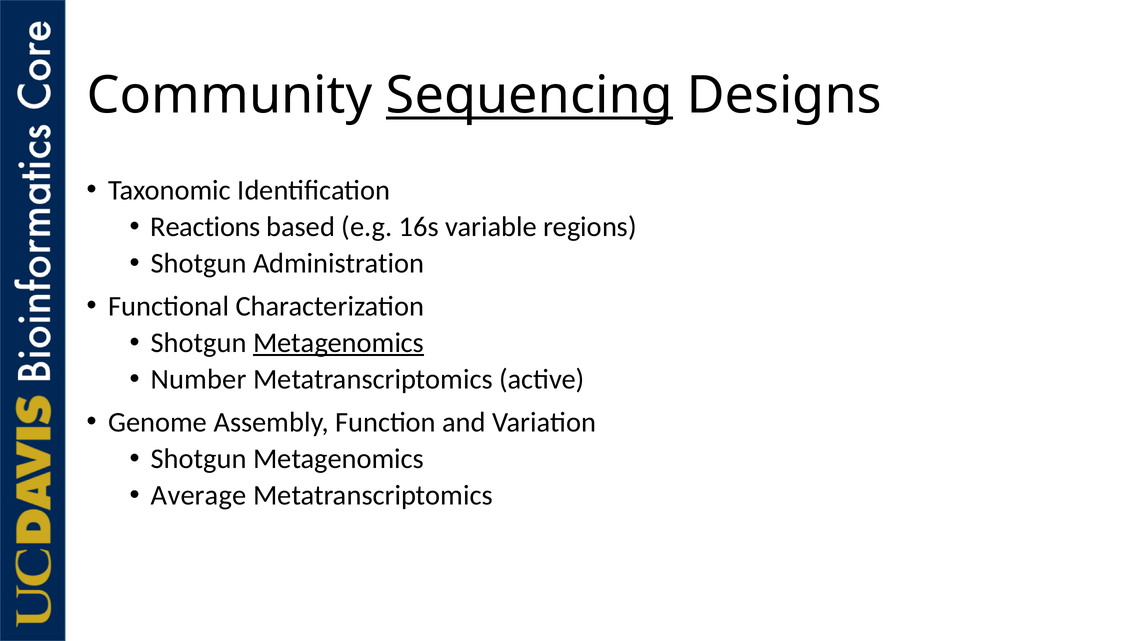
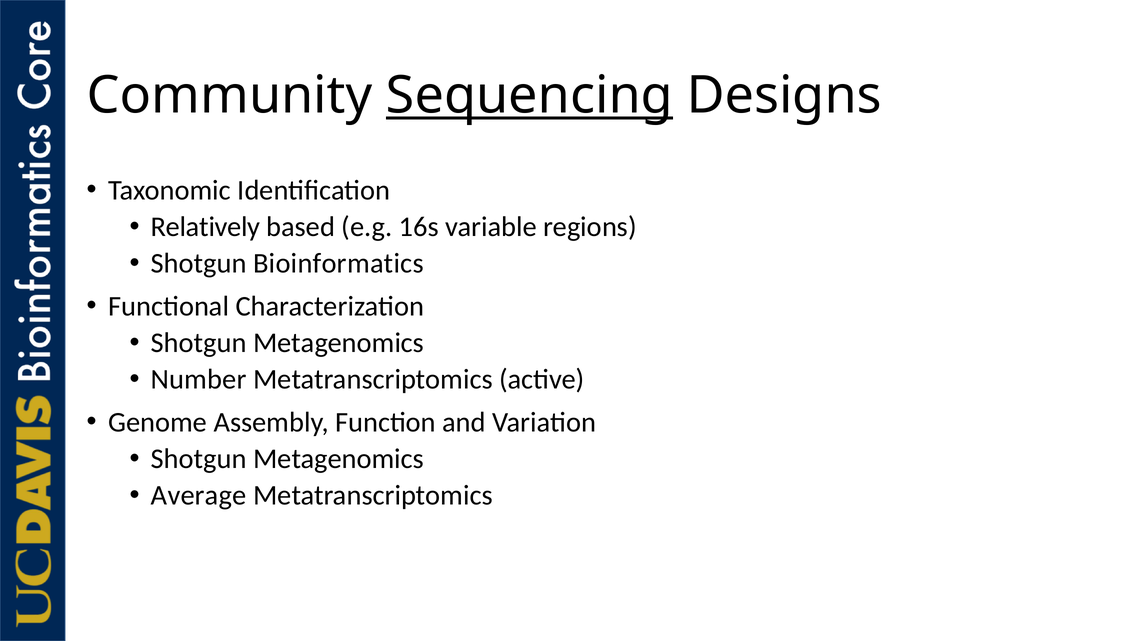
Reactions: Reactions -> Relatively
Administration: Administration -> Bioinformatics
Metagenomics at (339, 343) underline: present -> none
